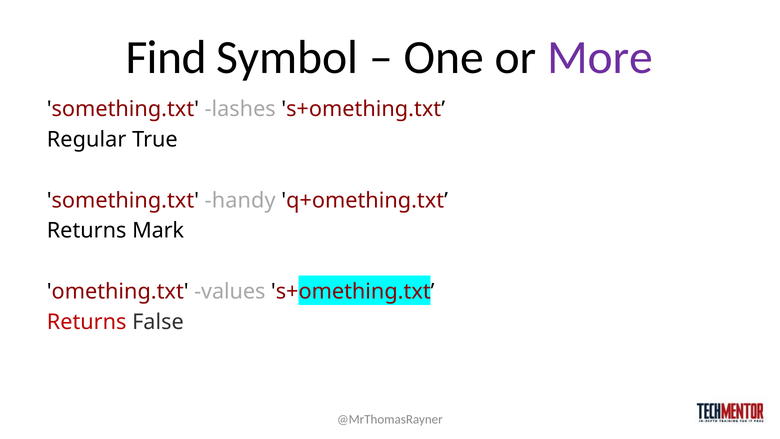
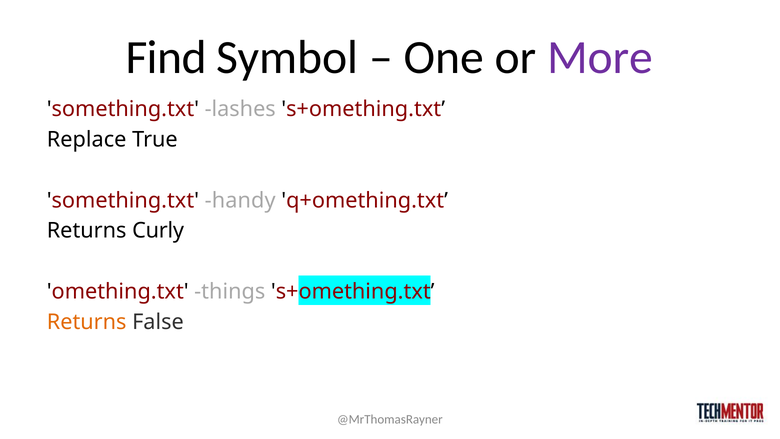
Regular: Regular -> Replace
Mark: Mark -> Curly
values: values -> things
Returns at (87, 322) colour: red -> orange
